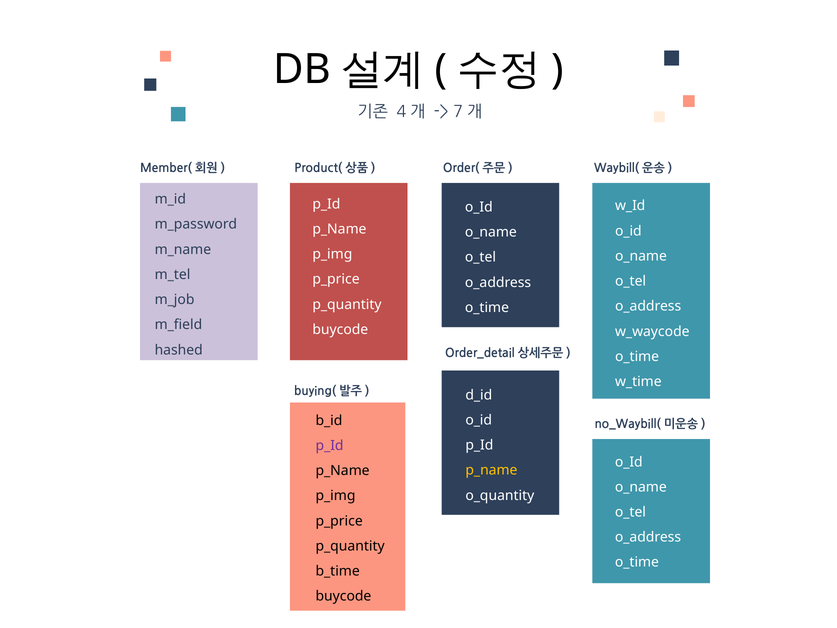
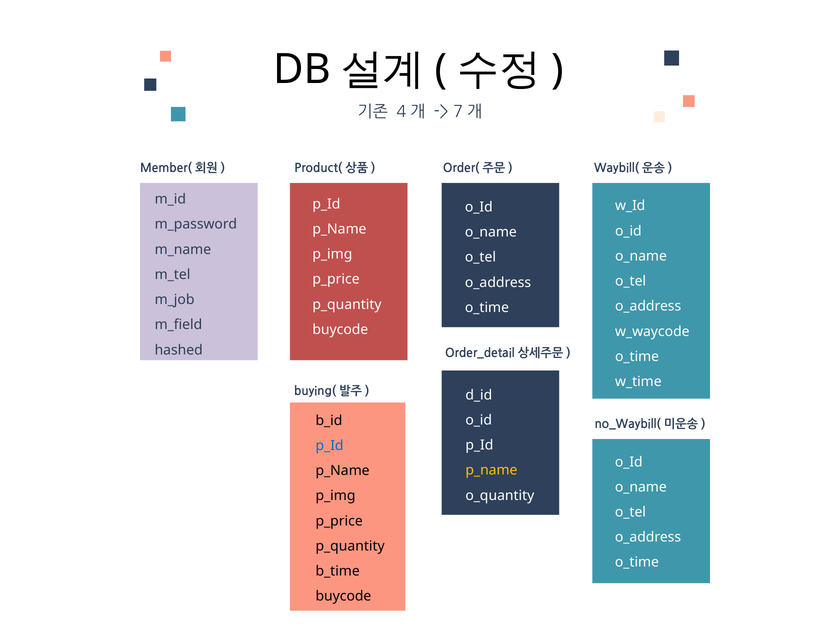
p_Id at (330, 445) colour: purple -> blue
